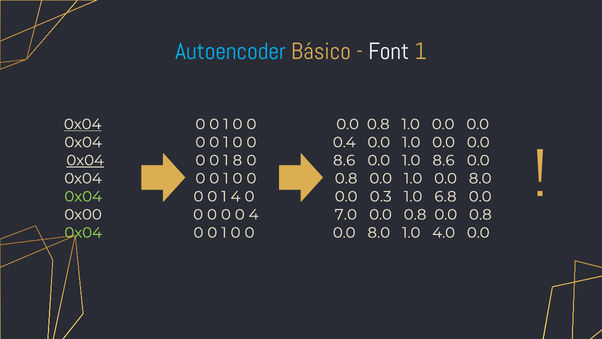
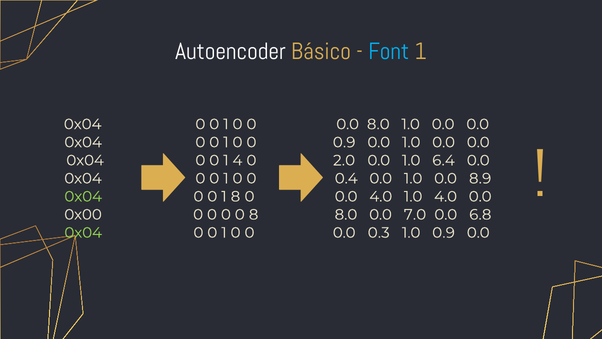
Autoencoder colour: light blue -> white
Font colour: white -> light blue
0x04 at (83, 124) underline: present -> none
0.8 at (378, 124): 0.8 -> 8.0
0.4 at (344, 142): 0.4 -> 0.9
0x04 at (85, 160) underline: present -> none
8: 8 -> 4
8.6 at (344, 160): 8.6 -> 2.0
1.0 8.6: 8.6 -> 6.4
0.8 at (346, 178): 0.8 -> 0.4
1.0 0.0 8.0: 8.0 -> 8.9
1 4: 4 -> 8
0.0 0.3: 0.3 -> 4.0
1.0 6.8: 6.8 -> 4.0
0 4: 4 -> 8
7.0 at (346, 214): 7.0 -> 8.0
0.8 at (415, 214): 0.8 -> 7.0
0.8 at (480, 214): 0.8 -> 6.8
8.0 at (379, 232): 8.0 -> 0.3
1.0 4.0: 4.0 -> 0.9
